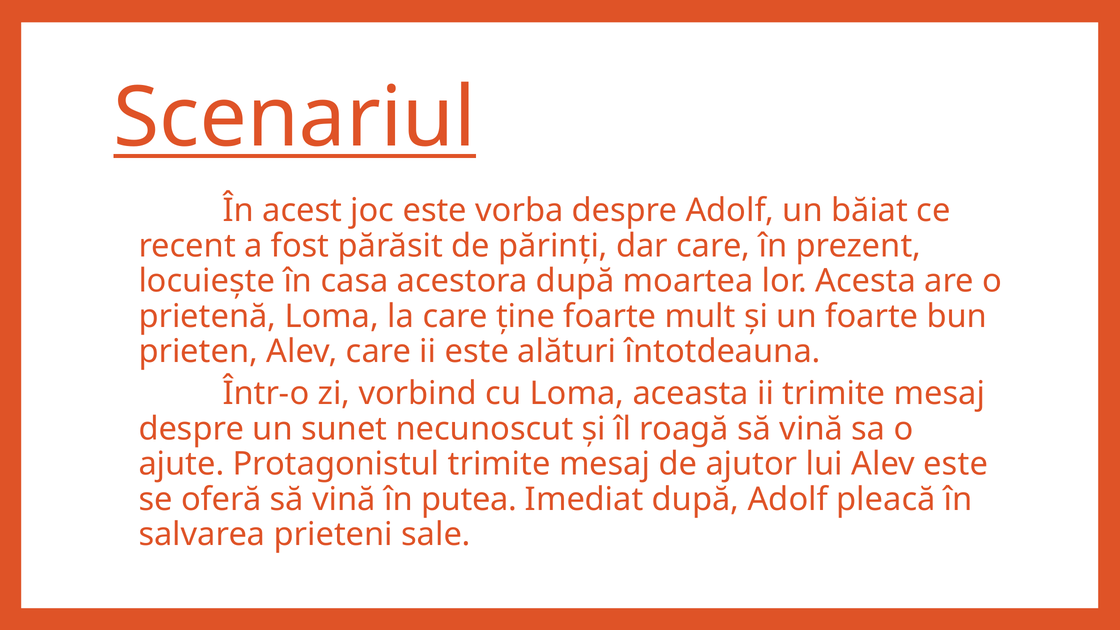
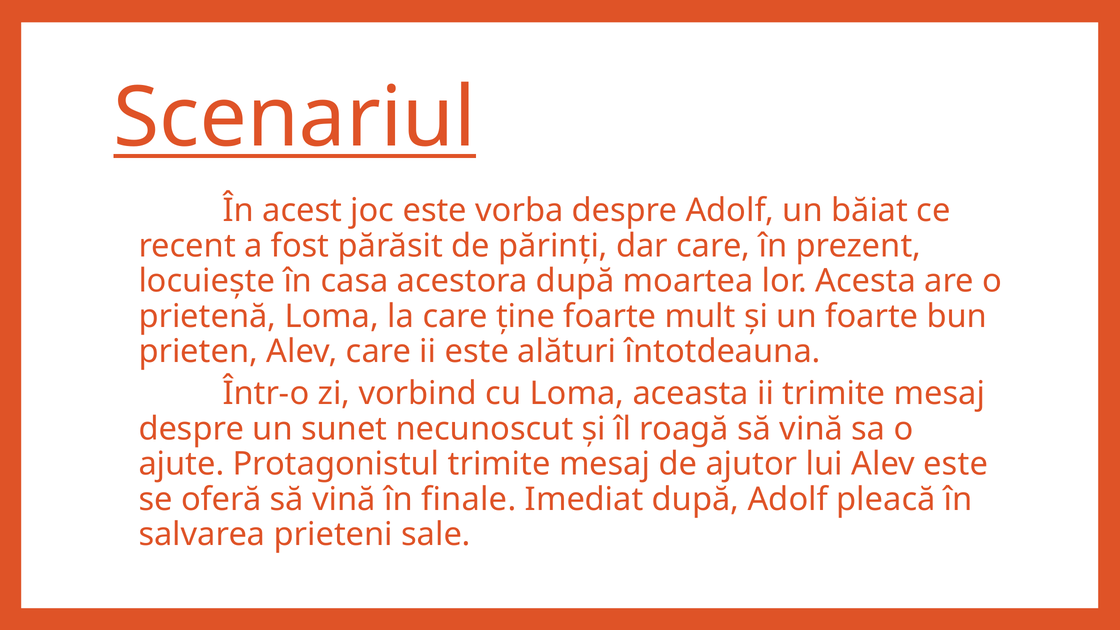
putea: putea -> finale
